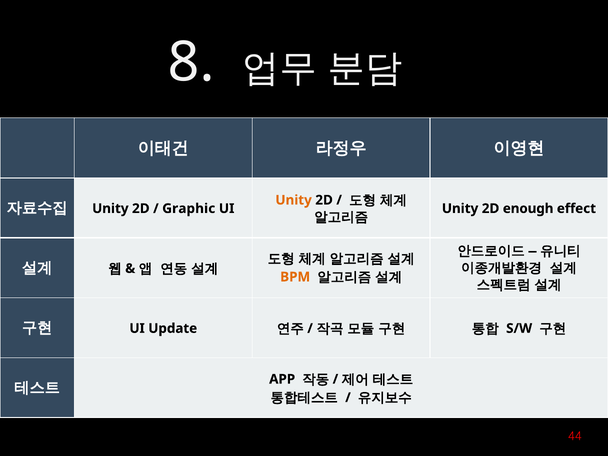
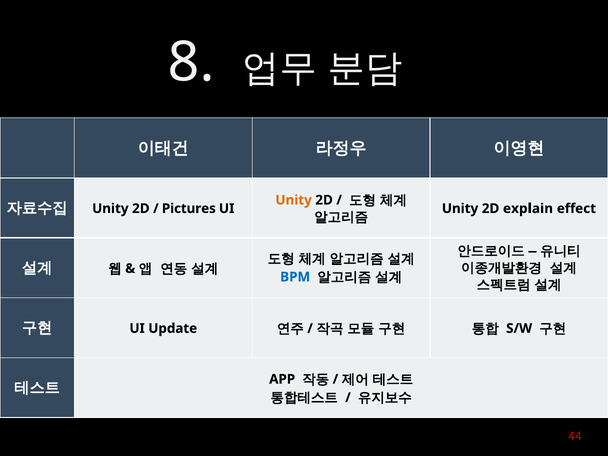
Graphic: Graphic -> Pictures
2D enough: enough -> explain
BPM colour: orange -> blue
